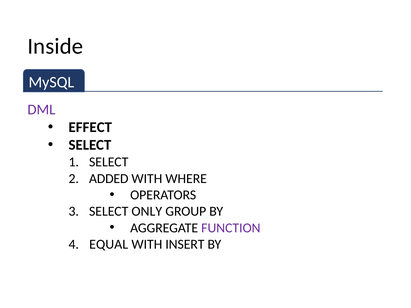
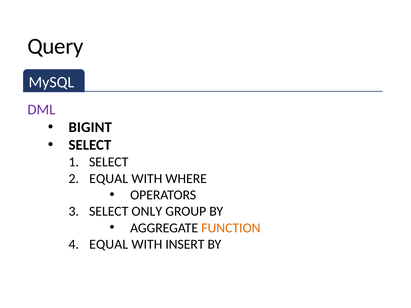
Inside: Inside -> Query
EFFECT: EFFECT -> BIGINT
ADDED at (109, 179): ADDED -> EQUAL
FUNCTION colour: purple -> orange
